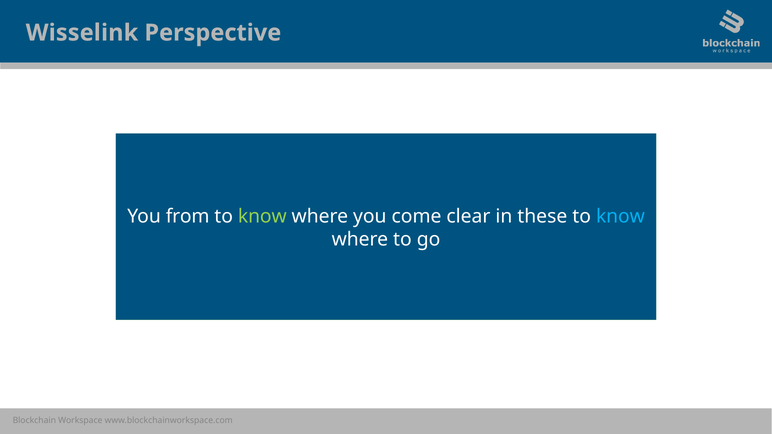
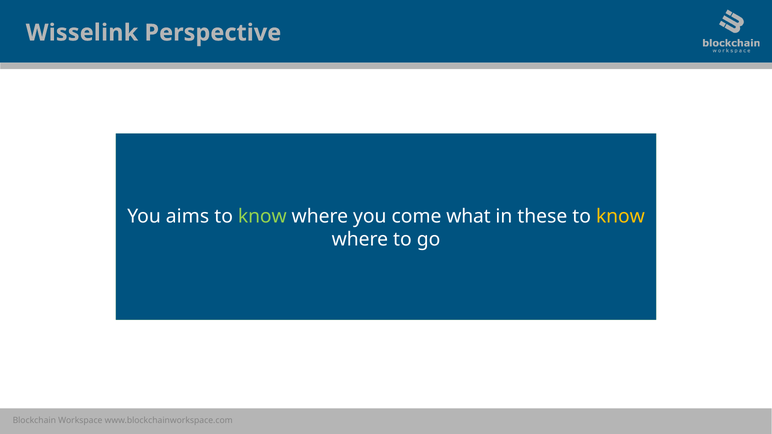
from: from -> aims
clear: clear -> what
know at (620, 217) colour: light blue -> yellow
